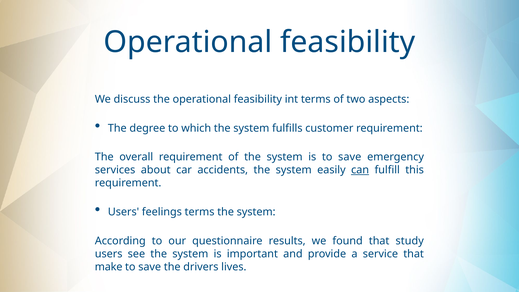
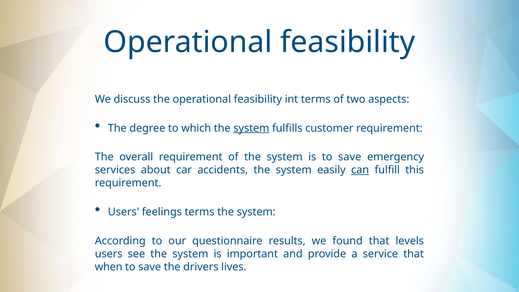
system at (251, 128) underline: none -> present
study: study -> levels
make: make -> when
